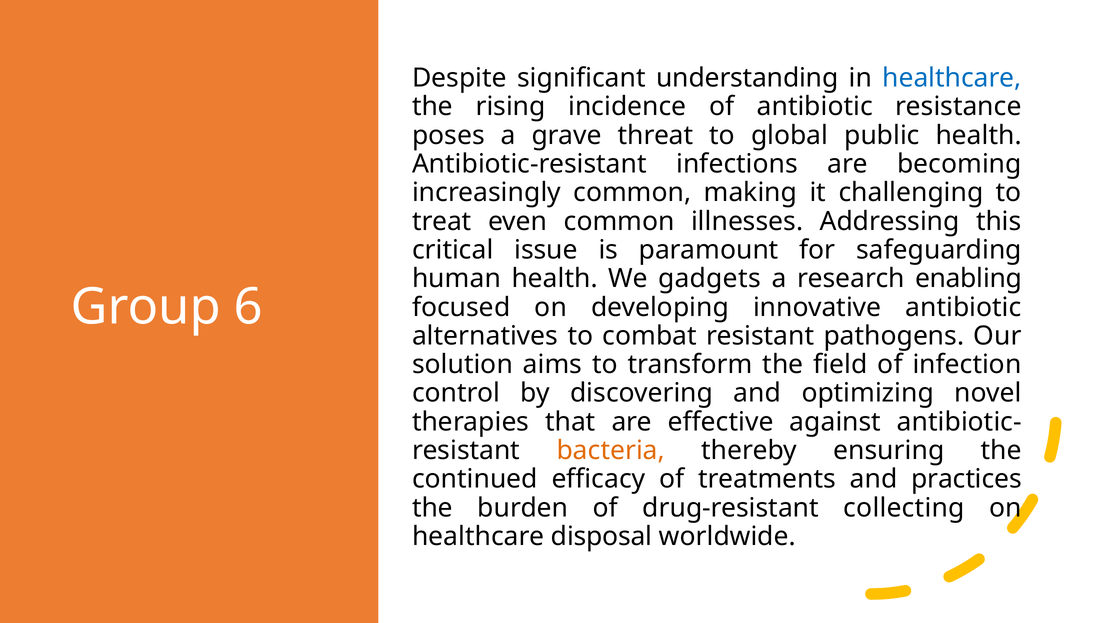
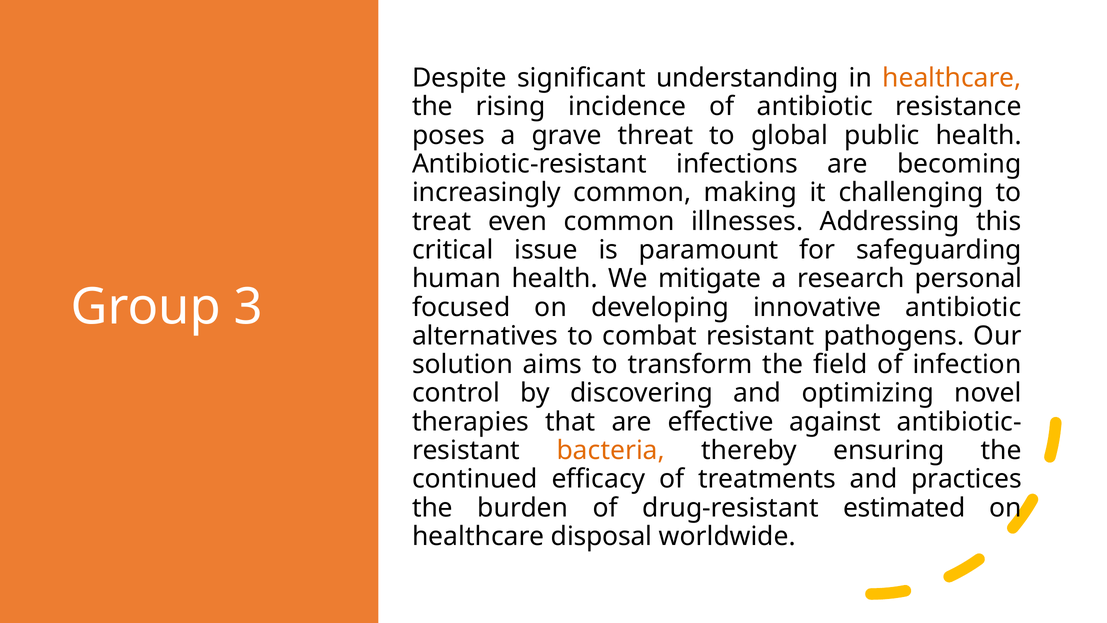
healthcare at (952, 78) colour: blue -> orange
gadgets: gadgets -> mitigate
enabling: enabling -> personal
6: 6 -> 3
collecting: collecting -> estimated
